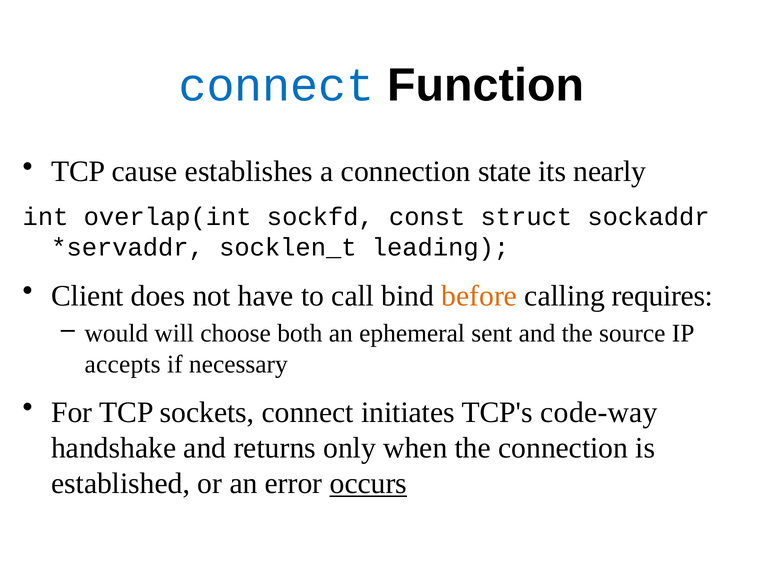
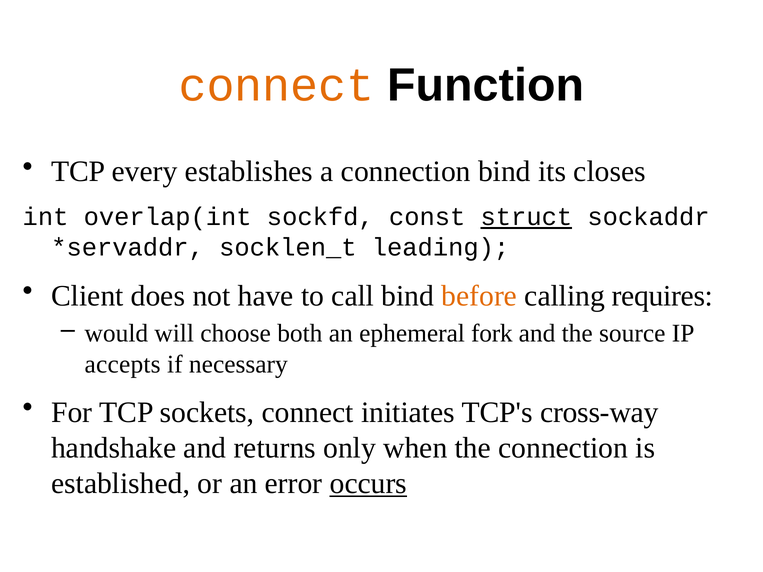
connect at (276, 86) colour: blue -> orange
cause: cause -> every
connection state: state -> bind
nearly: nearly -> closes
struct underline: none -> present
sent: sent -> fork
code-way: code-way -> cross-way
